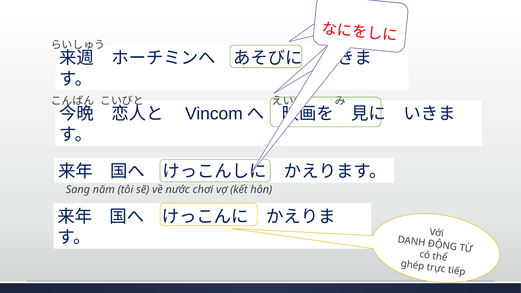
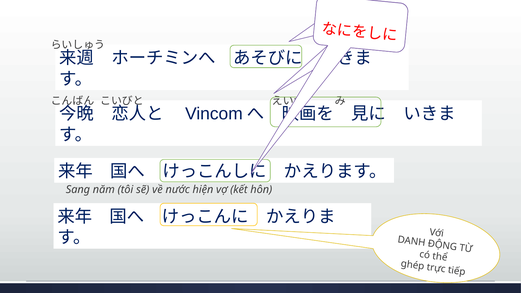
nước chơi: chơi -> hiện
